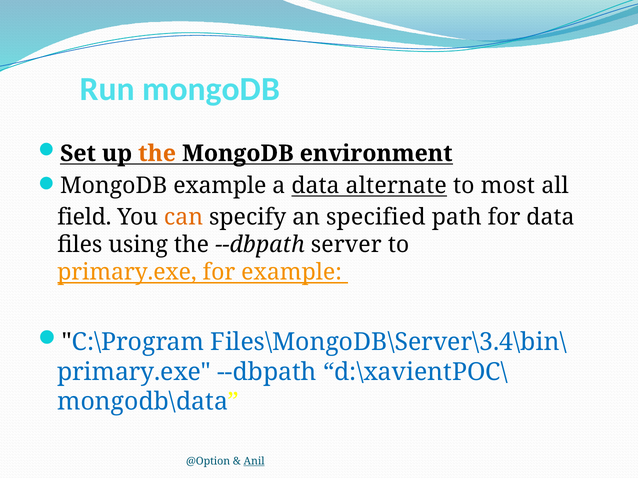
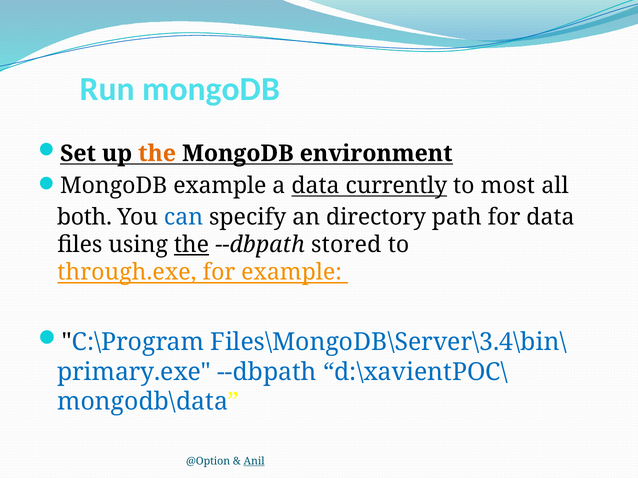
alternate: alternate -> currently
field: field -> both
can colour: orange -> blue
specified: specified -> directory
the at (191, 245) underline: none -> present
server: server -> stored
primary.exe at (127, 273): primary.exe -> through.exe
